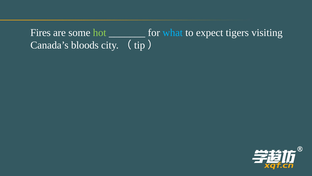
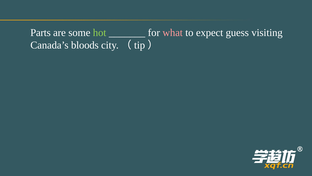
Fires: Fires -> Parts
what colour: light blue -> pink
tigers: tigers -> guess
